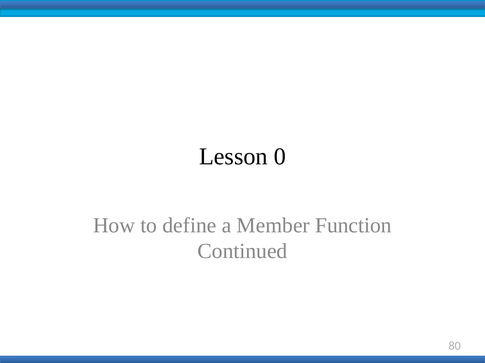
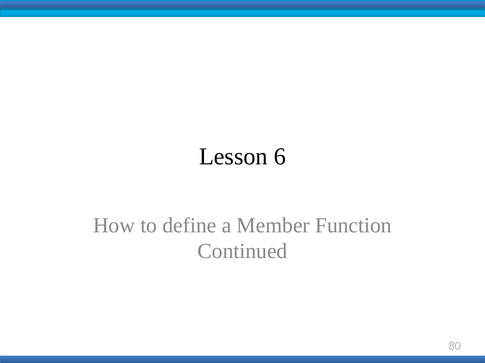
0: 0 -> 6
